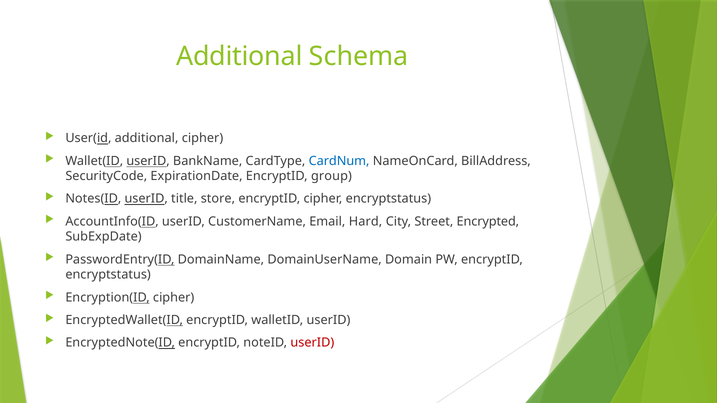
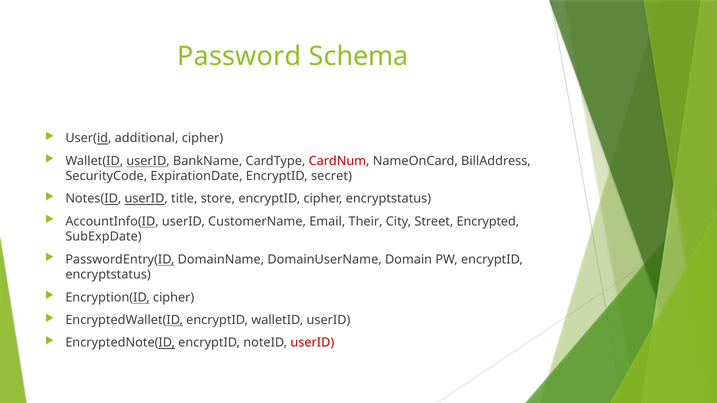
Additional at (239, 57): Additional -> Password
CardNum colour: blue -> red
group: group -> secret
Hard: Hard -> Their
